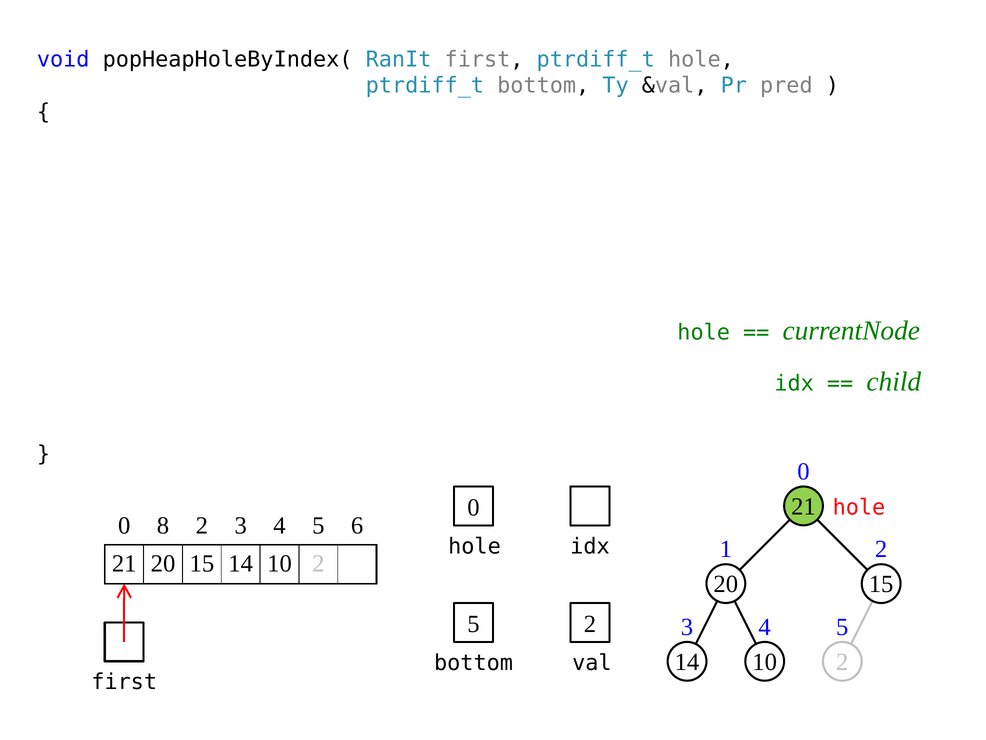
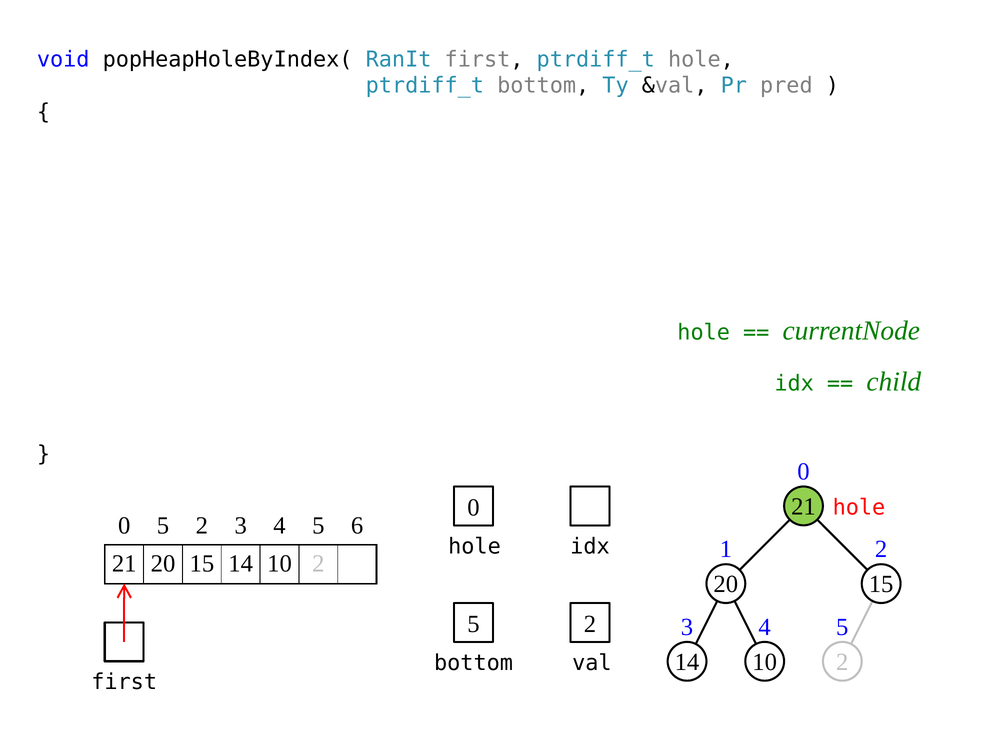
0 8: 8 -> 5
